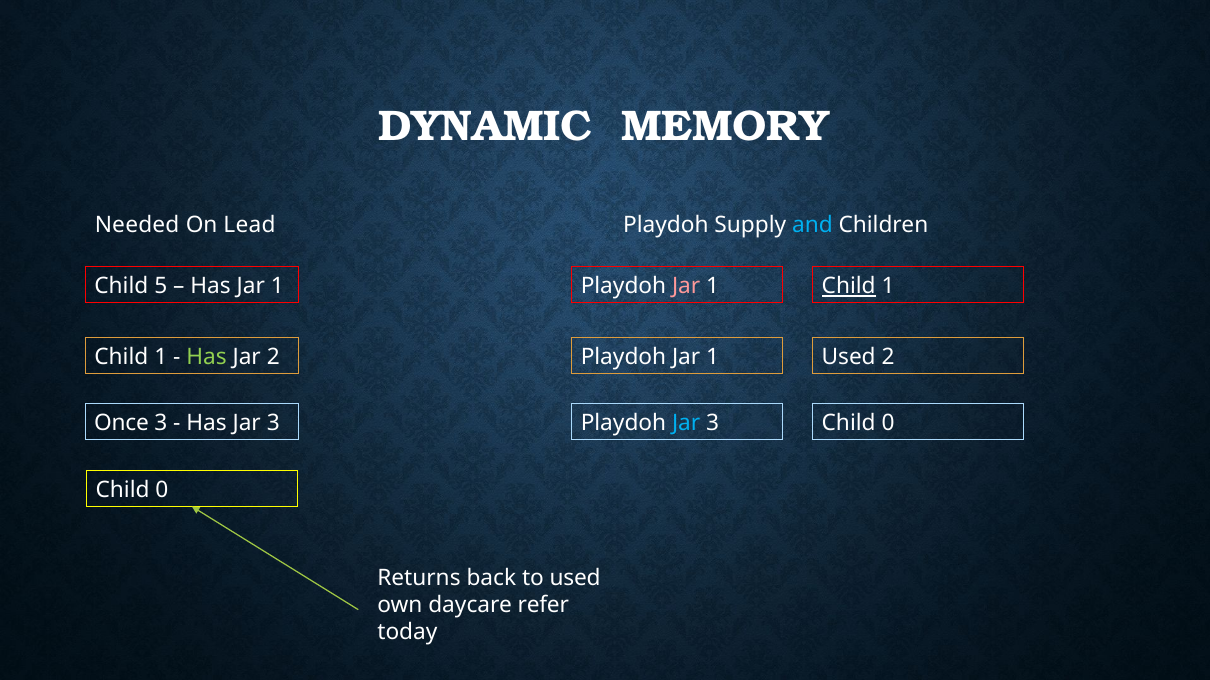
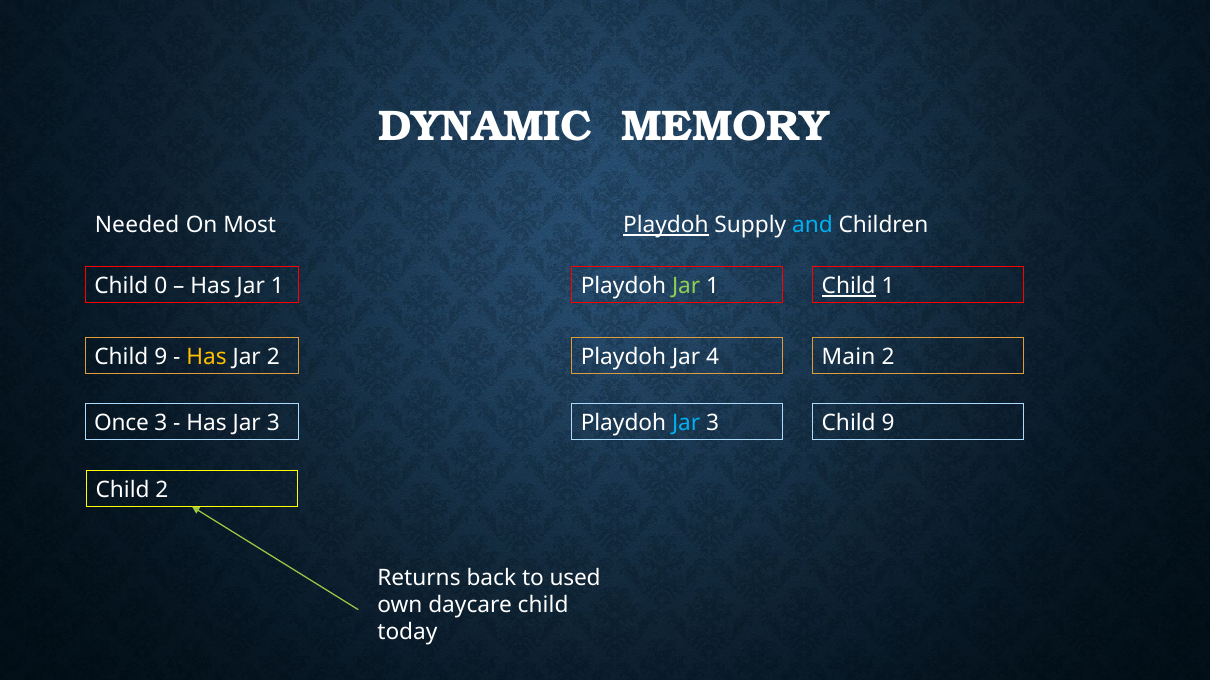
Lead: Lead -> Most
Playdoh at (666, 225) underline: none -> present
5: 5 -> 0
Jar at (686, 287) colour: pink -> light green
1 at (161, 357): 1 -> 9
Has at (207, 357) colour: light green -> yellow
1 at (713, 357): 1 -> 4
Used at (849, 357): Used -> Main
0 at (888, 424): 0 -> 9
0 at (162, 490): 0 -> 2
daycare refer: refer -> child
